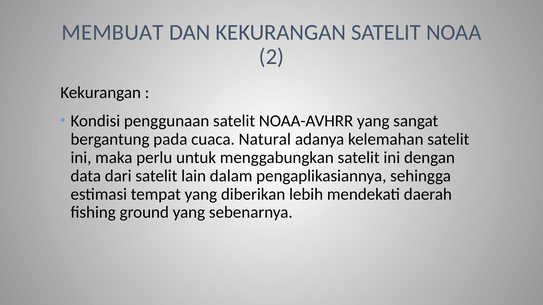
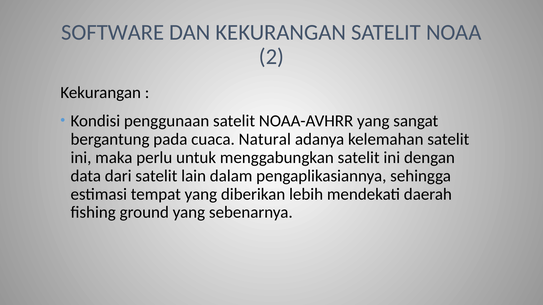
MEMBUAT: MEMBUAT -> SOFTWARE
